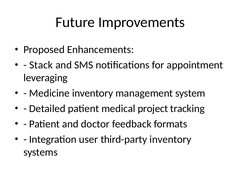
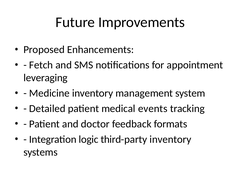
Stack: Stack -> Fetch
project: project -> events
user: user -> logic
